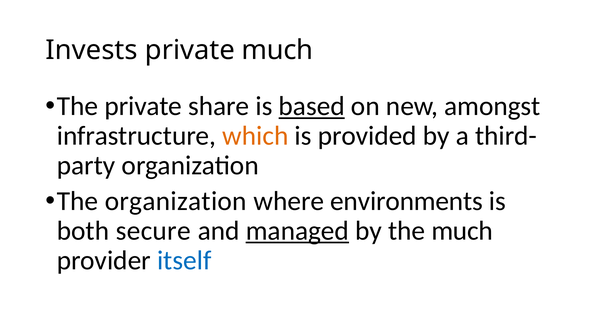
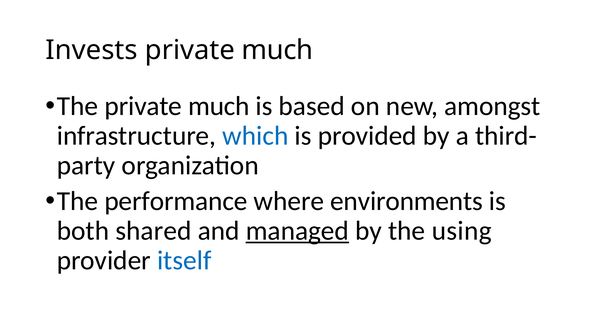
The private share: share -> much
based underline: present -> none
which colour: orange -> blue
The organization: organization -> performance
secure: secure -> shared
the much: much -> using
